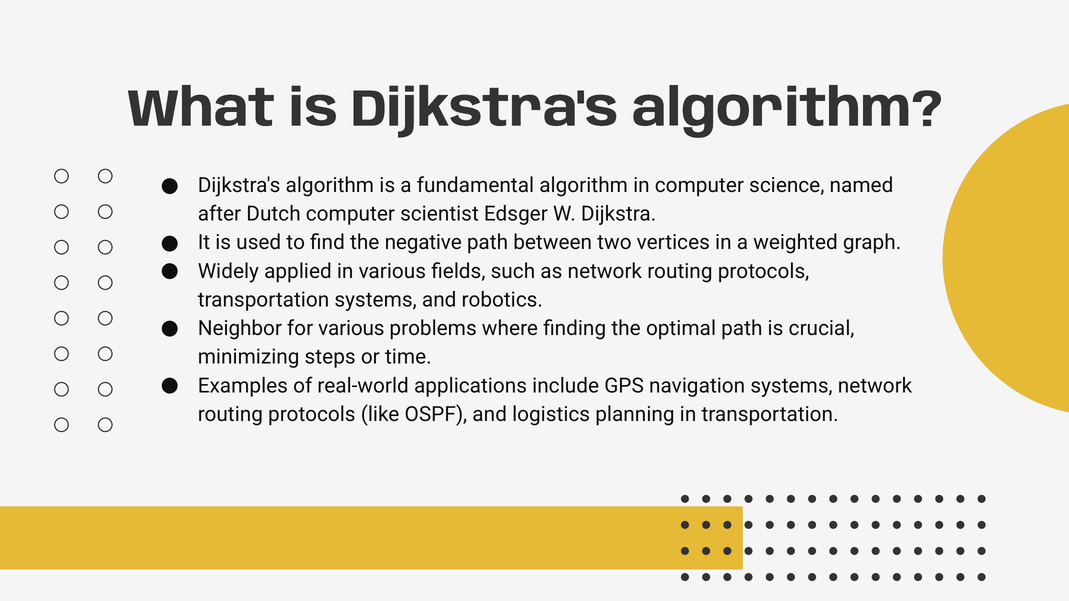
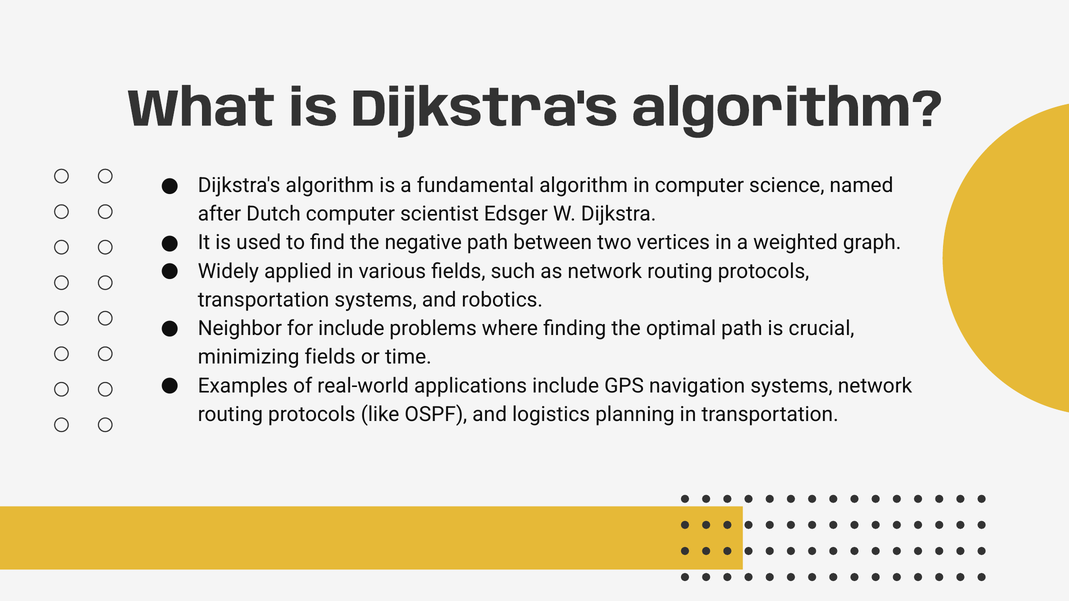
for various: various -> include
minimizing steps: steps -> fields
